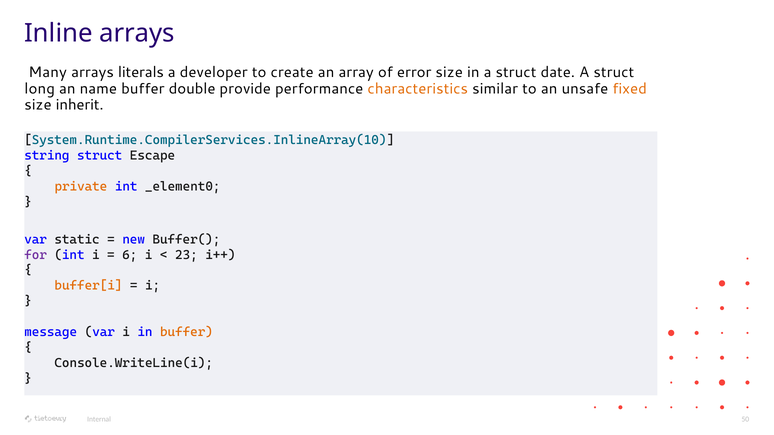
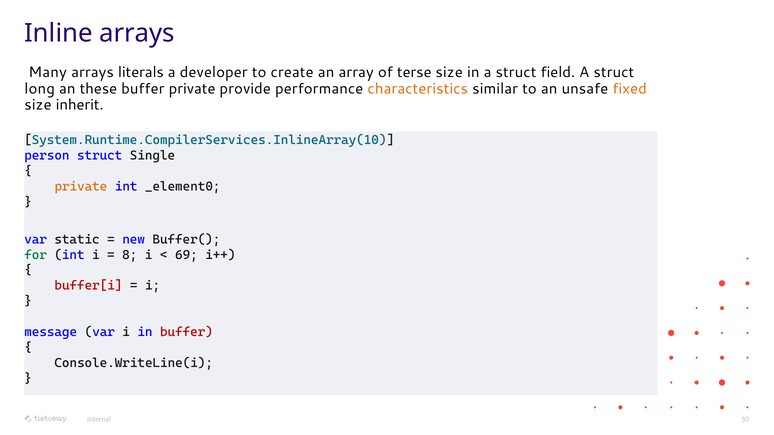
error: error -> terse
date: date -> field
name: name -> these
buffer double: double -> private
string: string -> person
Escape: Escape -> Single
for colour: purple -> green
6: 6 -> 8
23: 23 -> 69
buffer[i colour: orange -> red
buffer at (186, 332) colour: orange -> red
